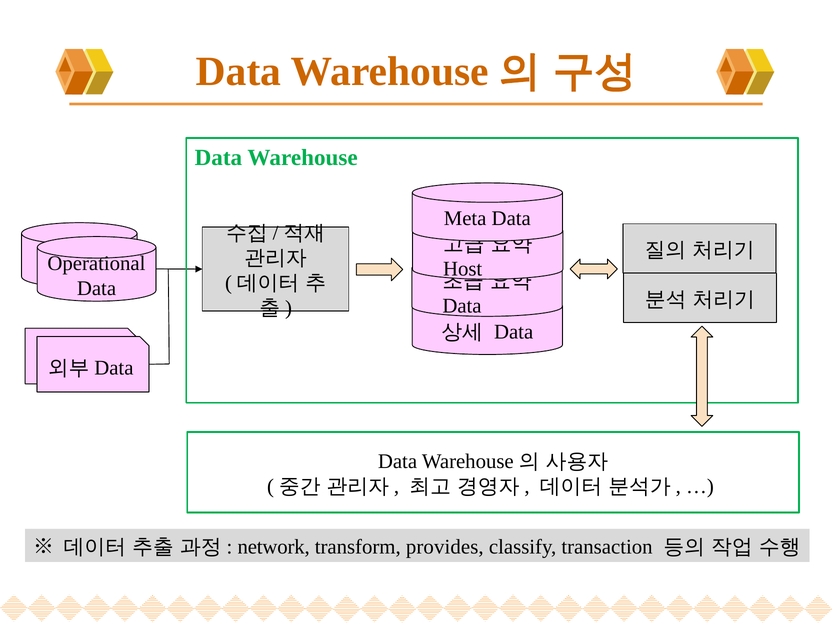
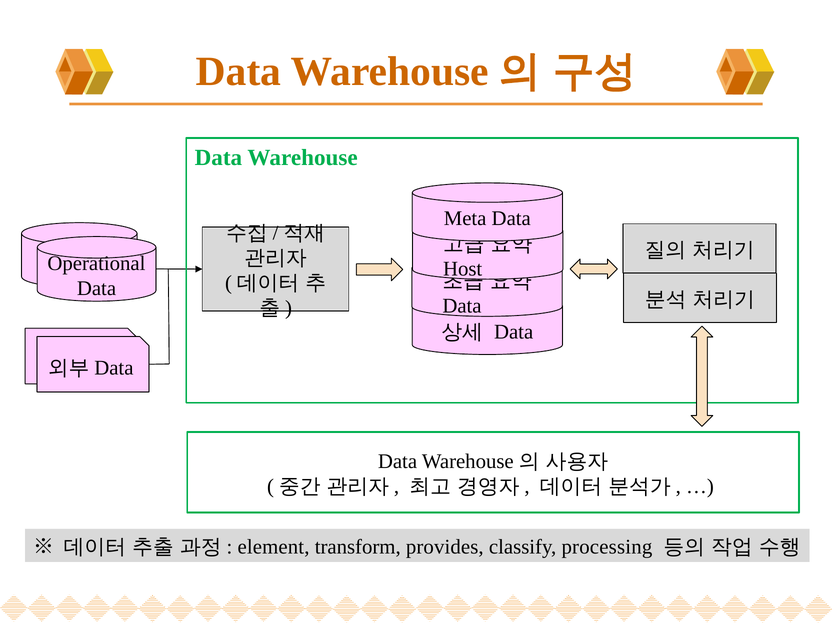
network: network -> element
transaction: transaction -> processing
